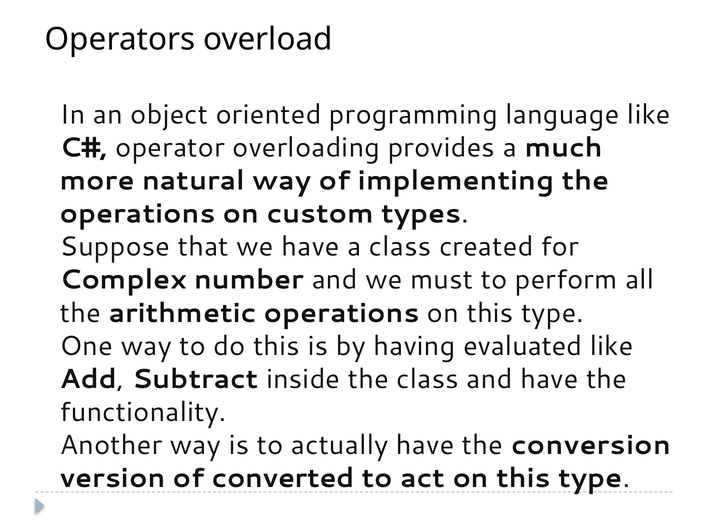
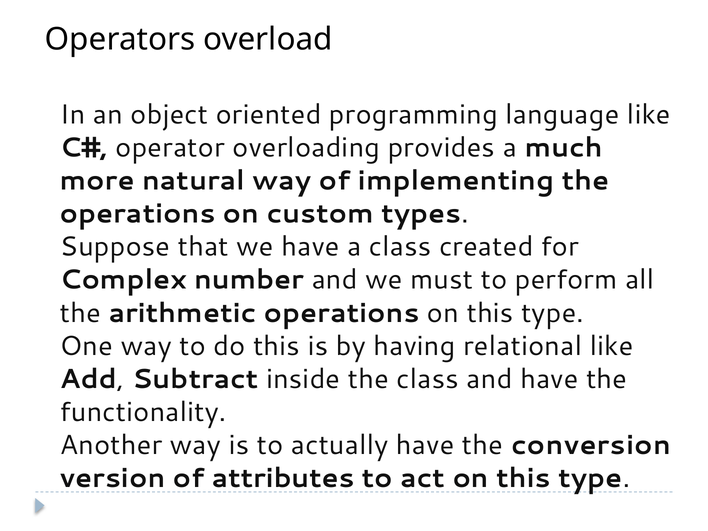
evaluated: evaluated -> relational
converted: converted -> attributes
